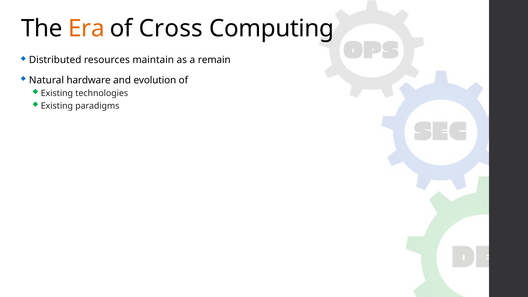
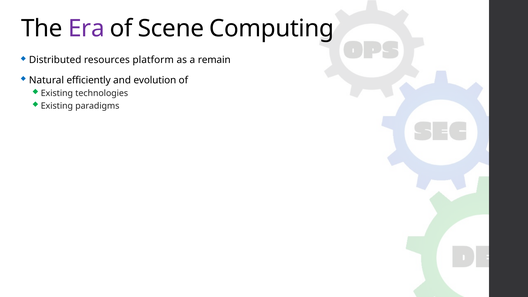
Era colour: orange -> purple
Cross: Cross -> Scene
maintain: maintain -> platform
hardware: hardware -> efficiently
